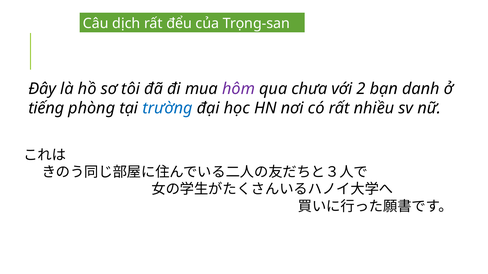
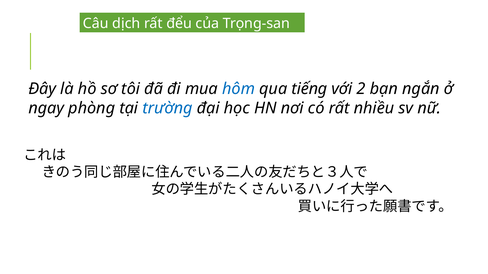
hôm colour: purple -> blue
chưa: chưa -> tiếng
danh: danh -> ngắn
tiếng: tiếng -> ngay
